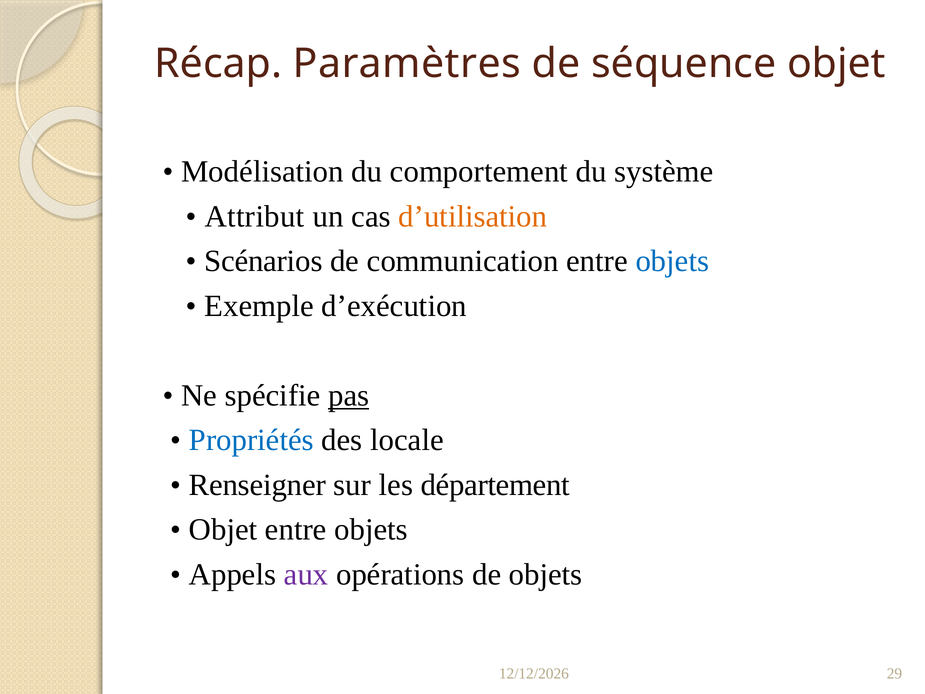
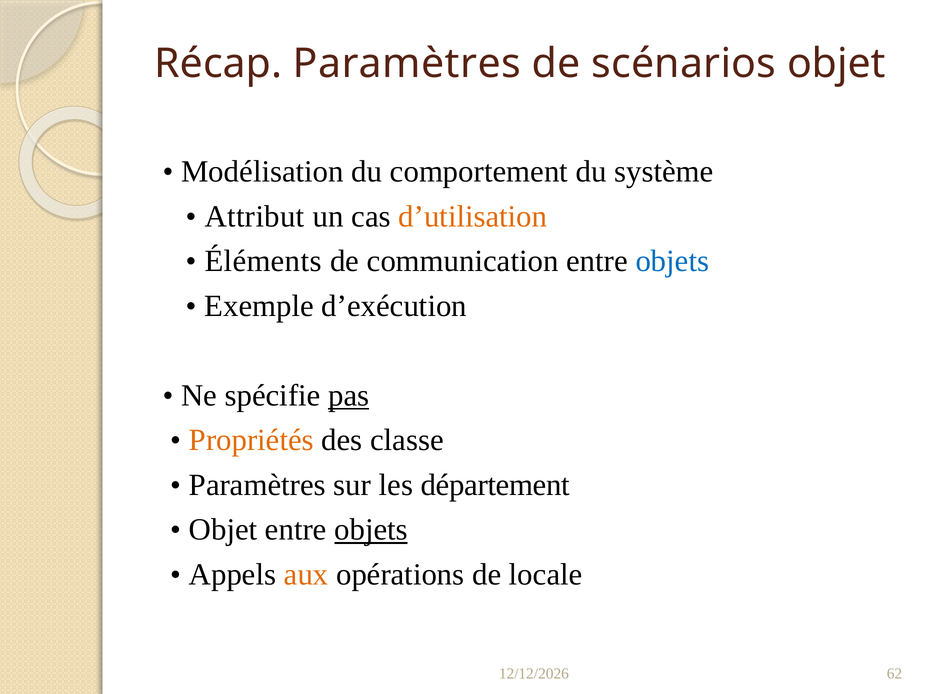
séquence: séquence -> scénarios
Scénarios: Scénarios -> Éléments
Propriétés colour: blue -> orange
locale: locale -> classe
Renseigner at (257, 485): Renseigner -> Paramètres
objets at (371, 529) underline: none -> present
aux colour: purple -> orange
de objets: objets -> locale
29: 29 -> 62
